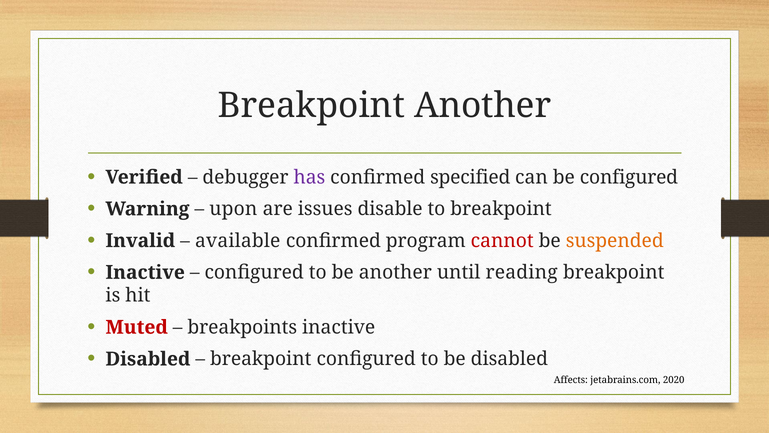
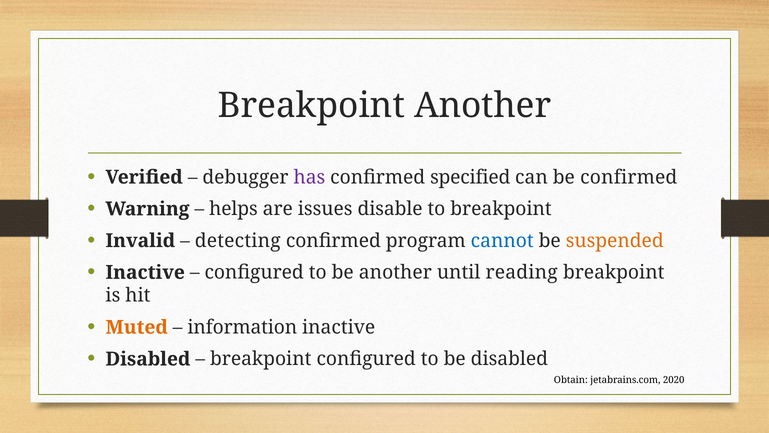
be configured: configured -> confirmed
upon: upon -> helps
available: available -> detecting
cannot colour: red -> blue
Muted colour: red -> orange
breakpoints: breakpoints -> information
Affects: Affects -> Obtain
